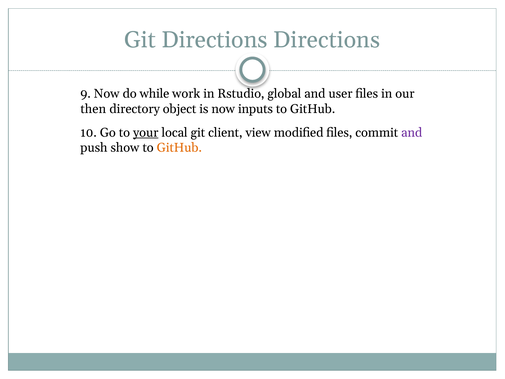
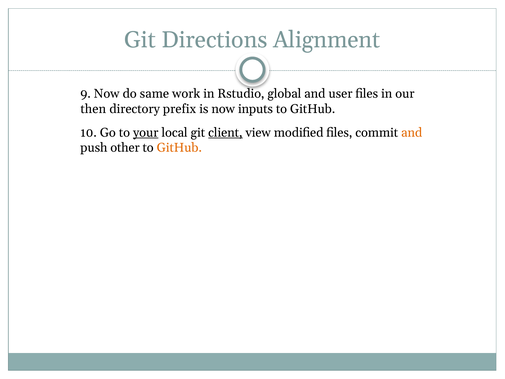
Directions Directions: Directions -> Alignment
while: while -> same
object: object -> prefix
client underline: none -> present
and at (412, 132) colour: purple -> orange
show: show -> other
